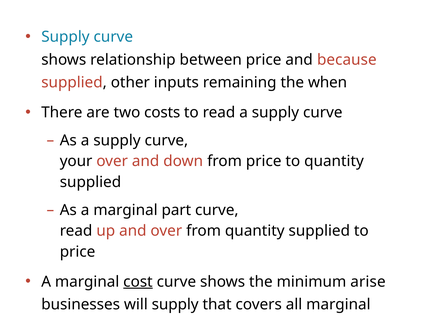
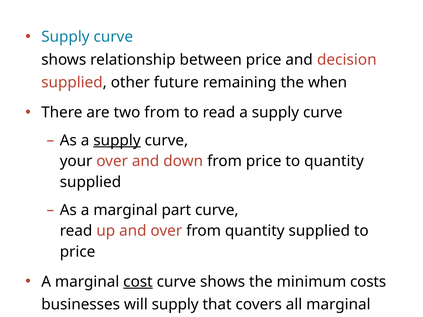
because: because -> decision
inputs: inputs -> future
two costs: costs -> from
supply at (117, 140) underline: none -> present
minimum arise: arise -> costs
